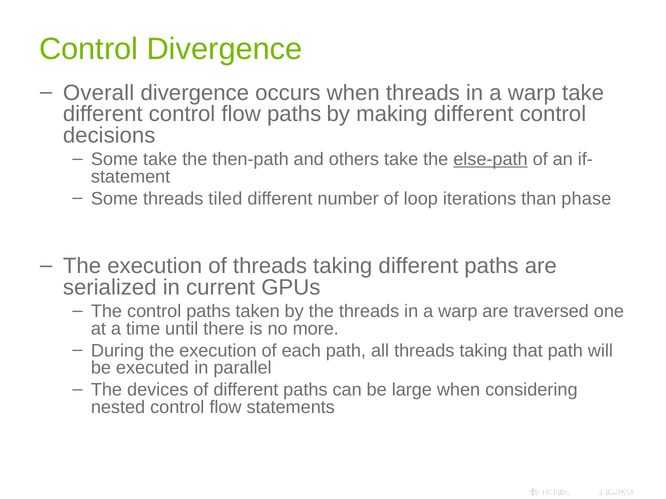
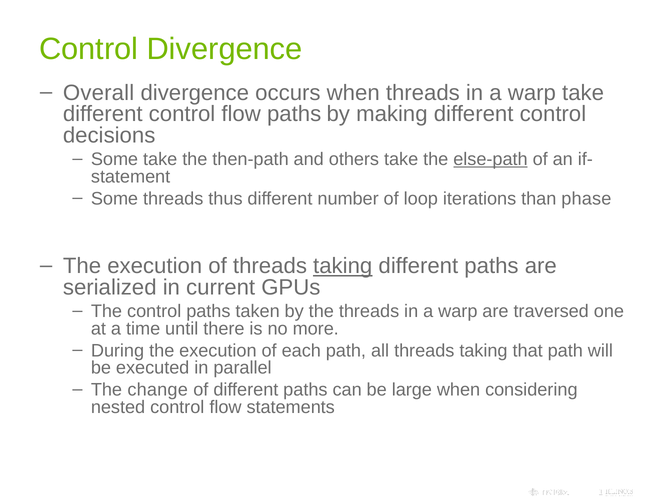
tiled: tiled -> thus
taking at (343, 266) underline: none -> present
devices: devices -> change
